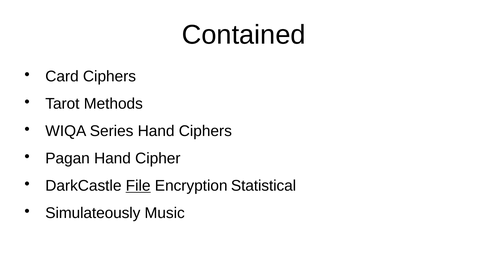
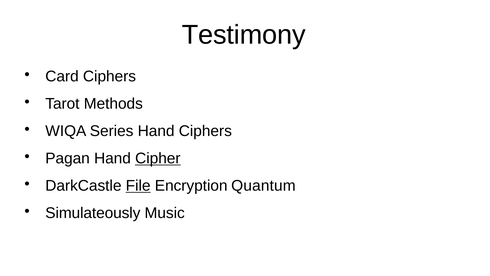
Contained: Contained -> Testimony
Cipher underline: none -> present
Statistical: Statistical -> Quantum
